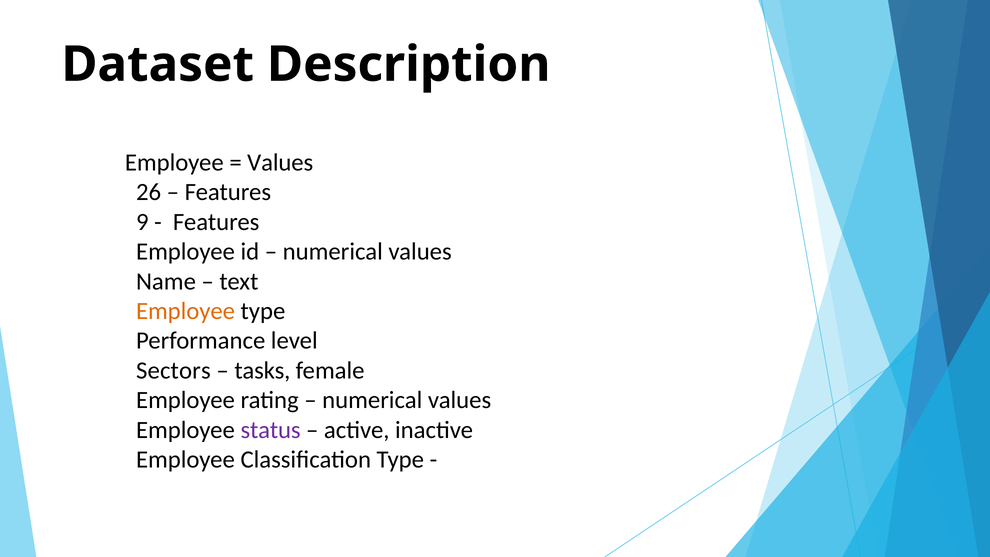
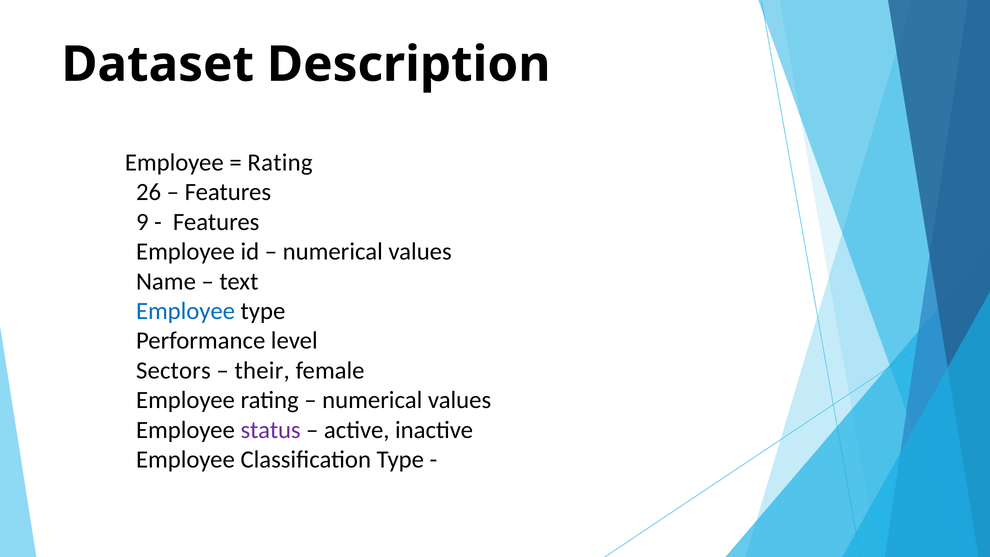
Values at (280, 163): Values -> Rating
Employee at (185, 311) colour: orange -> blue
tasks: tasks -> their
